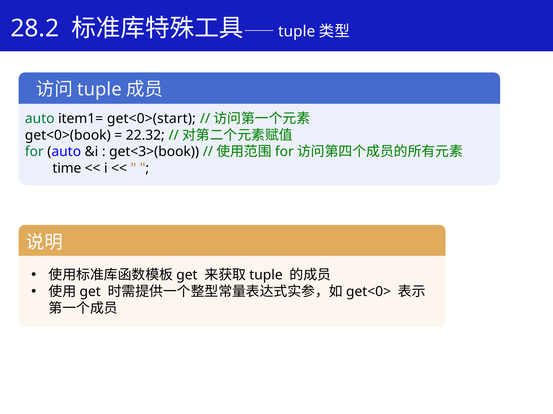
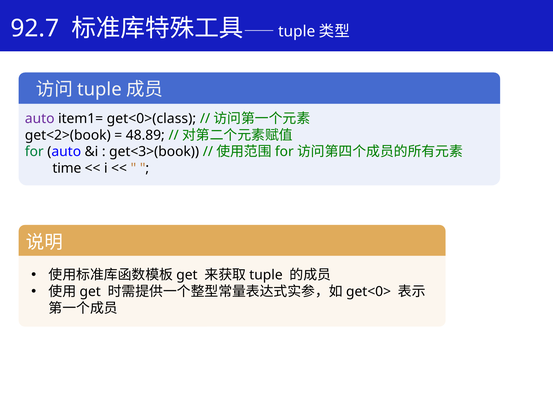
28.2: 28.2 -> 92.7
auto at (40, 119) colour: green -> purple
get<0>(start: get<0>(start -> get<0>(class
get<0>(book: get<0>(book -> get<2>(book
22.32: 22.32 -> 48.89
